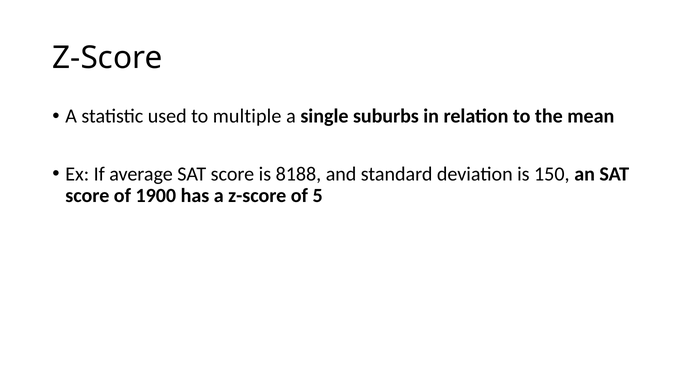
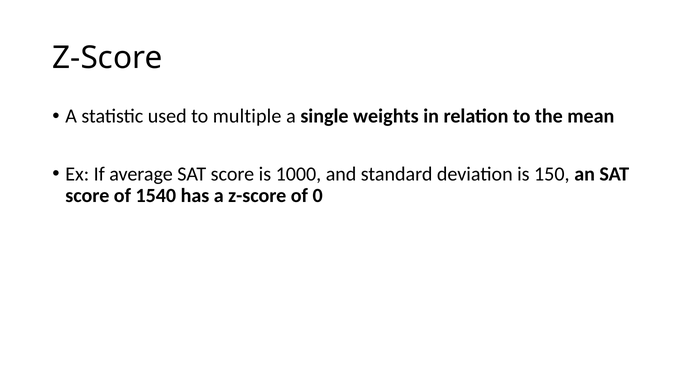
suburbs: suburbs -> weights
8188: 8188 -> 1000
1900: 1900 -> 1540
5: 5 -> 0
